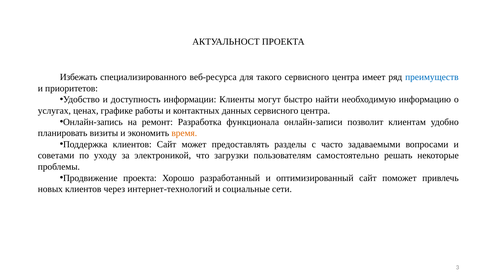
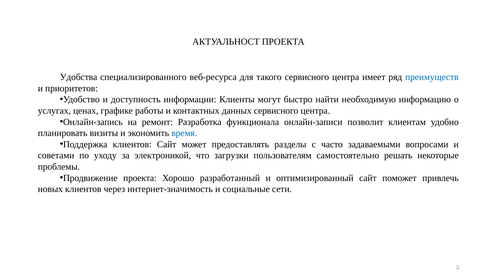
Избежать: Избежать -> Удобства
время colour: orange -> blue
интернет-технологий: интернет-технологий -> интернет-значимость
